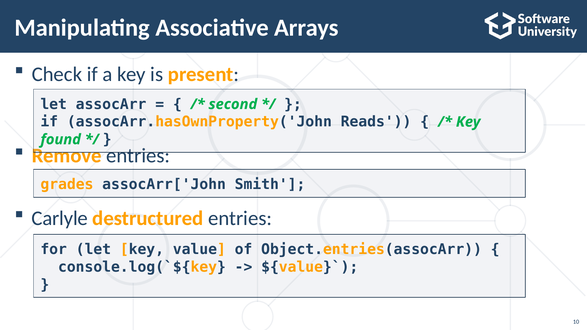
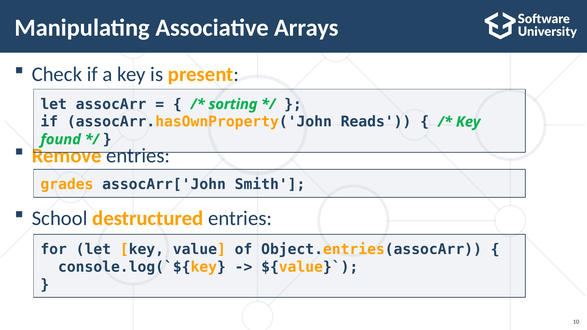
second: second -> sorting
Carlyle: Carlyle -> School
